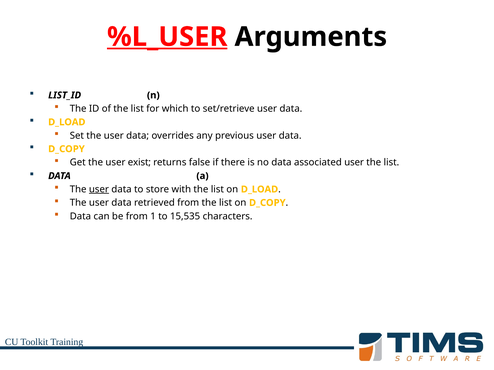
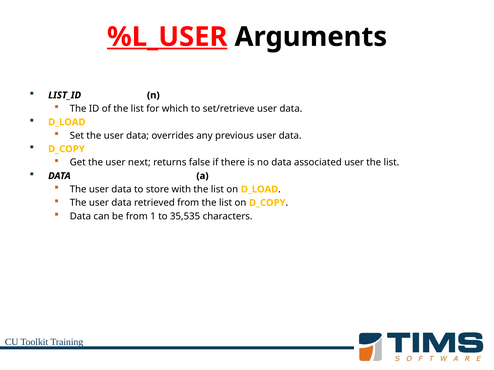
exist: exist -> next
user at (99, 190) underline: present -> none
15,535: 15,535 -> 35,535
